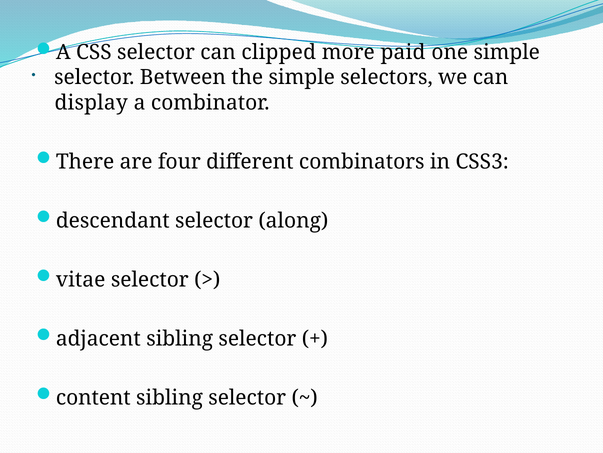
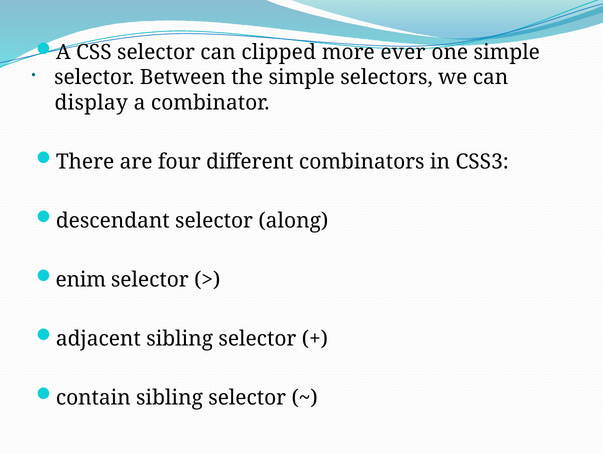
paid: paid -> ever
vitae: vitae -> enim
content: content -> contain
